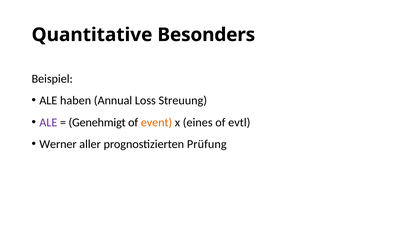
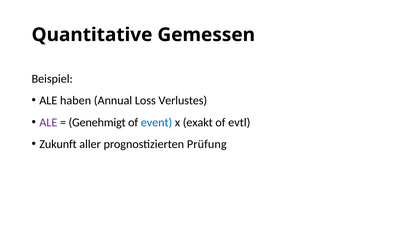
Besonders: Besonders -> Gemessen
Streuung: Streuung -> Verlustes
event colour: orange -> blue
eines: eines -> exakt
Werner: Werner -> Zukunft
